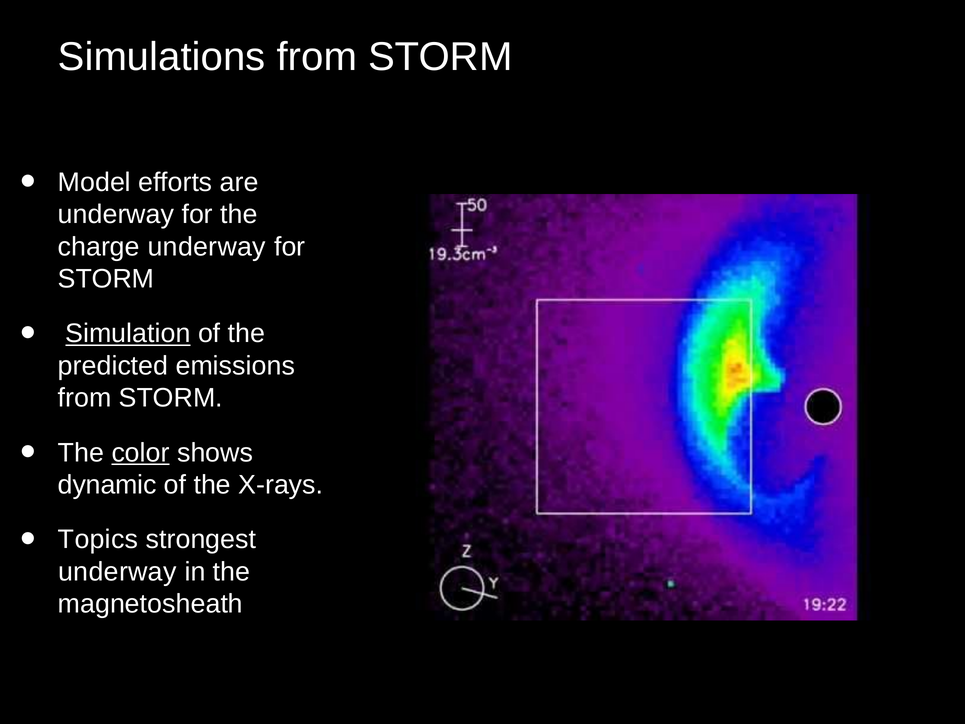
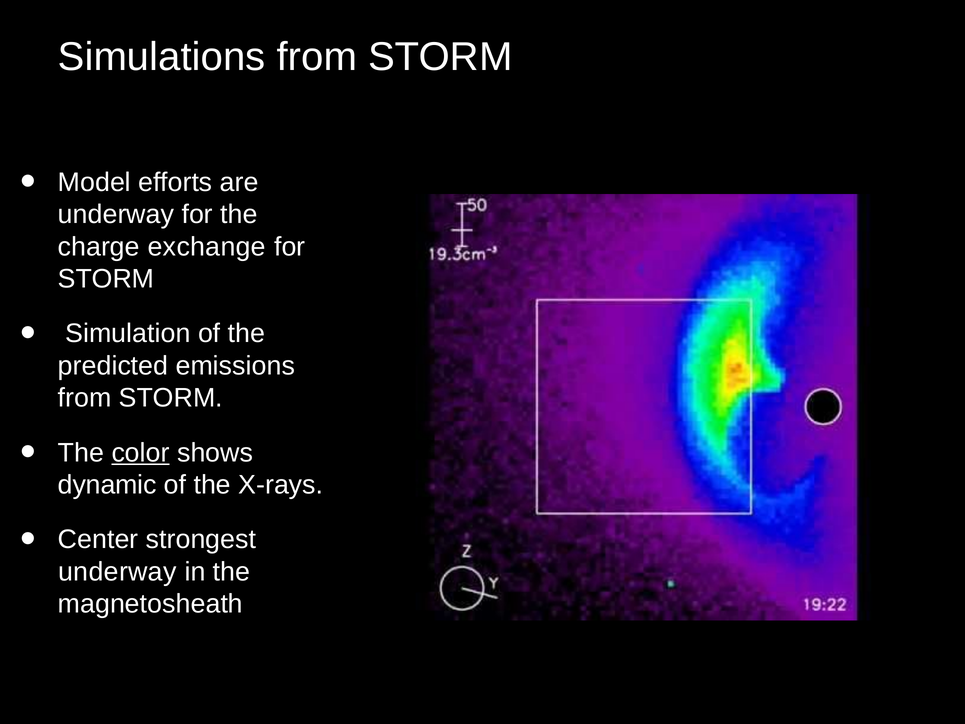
charge underway: underway -> exchange
Simulation underline: present -> none
Topics: Topics -> Center
